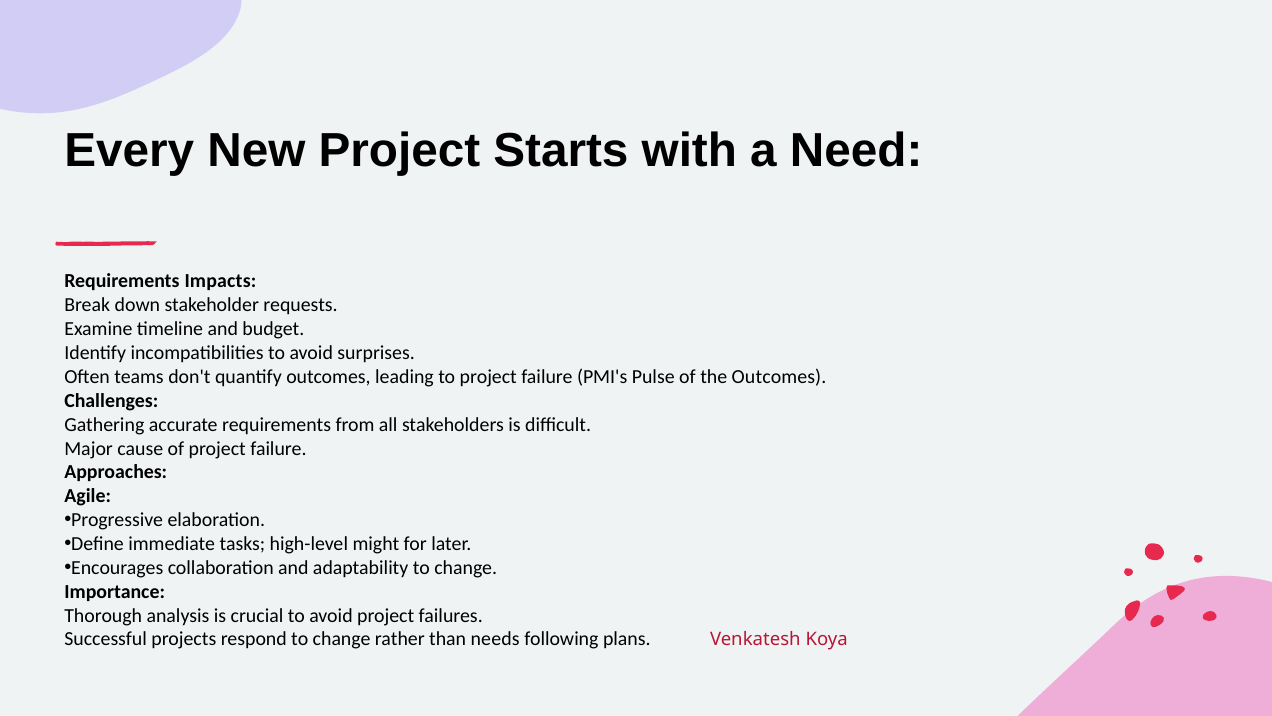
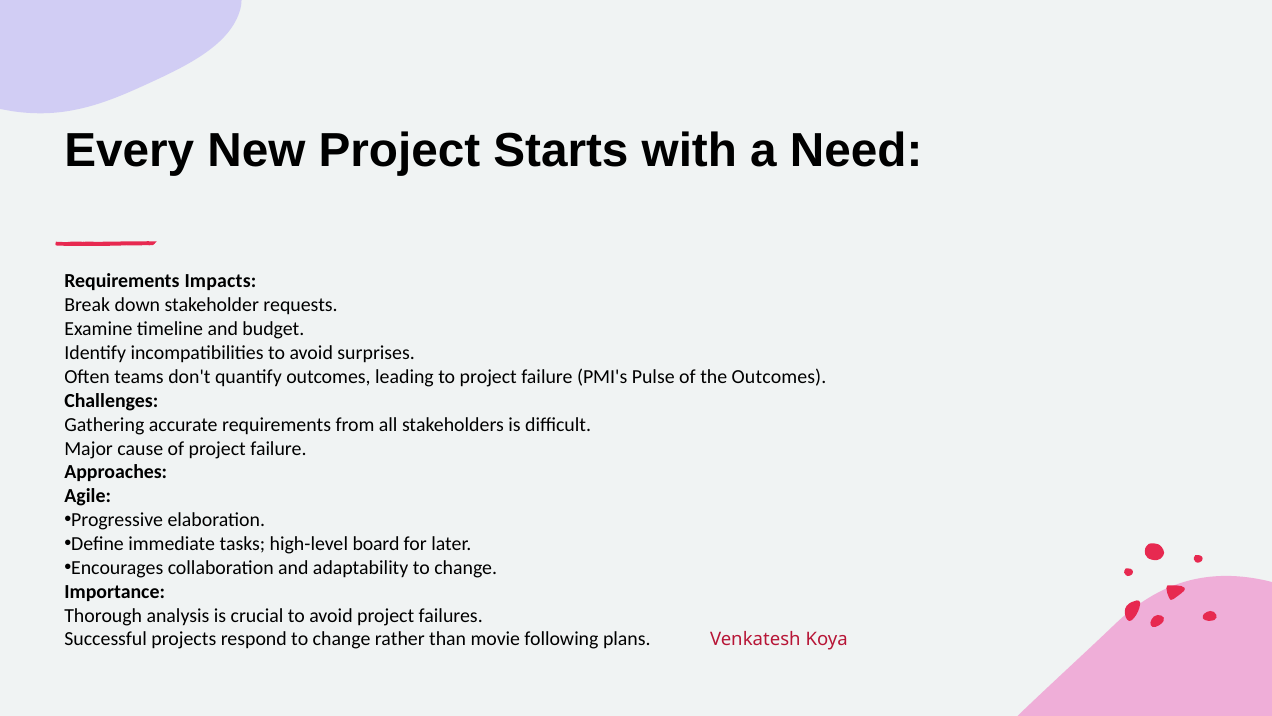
might: might -> board
needs: needs -> movie
